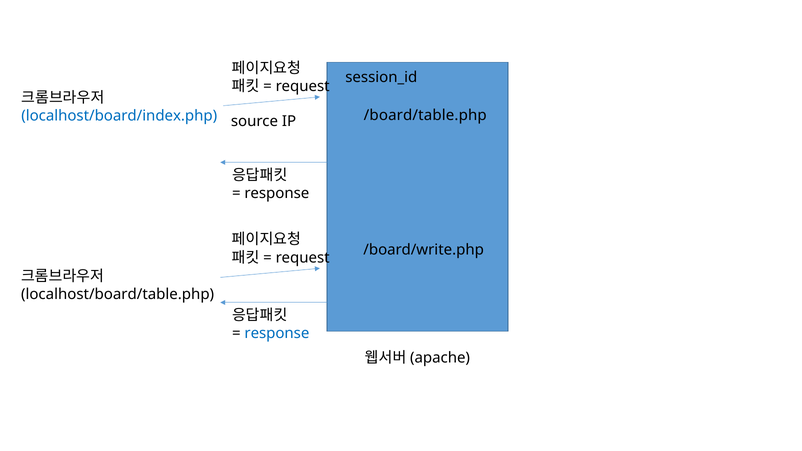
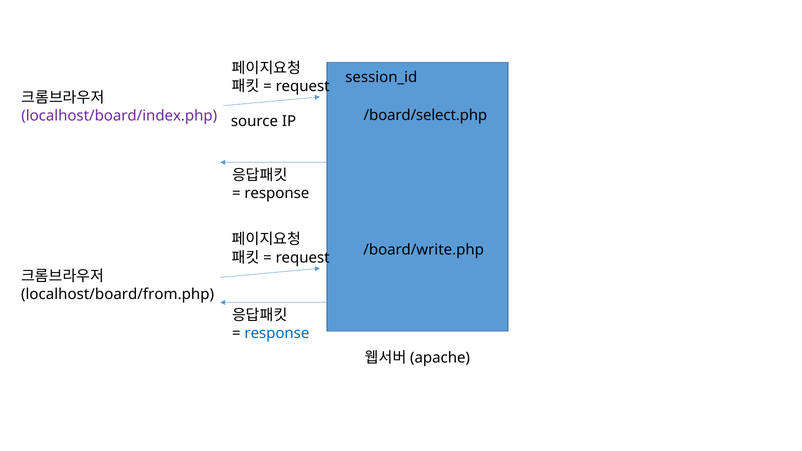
localhost/board/index.php colour: blue -> purple
/board/table.php: /board/table.php -> /board/select.php
localhost/board/table.php: localhost/board/table.php -> localhost/board/from.php
